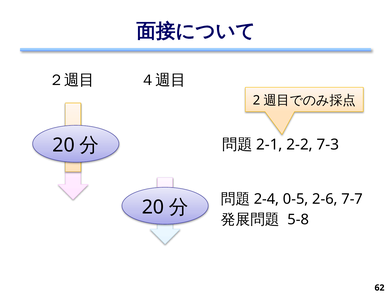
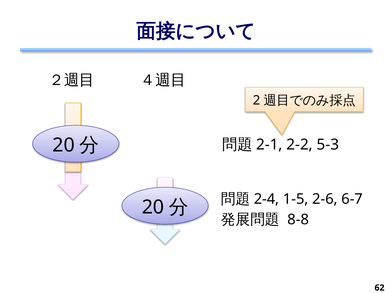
7-3: 7-3 -> 5-3
0-5: 0-5 -> 1-5
7-7: 7-7 -> 6-7
5-8: 5-8 -> 8-8
